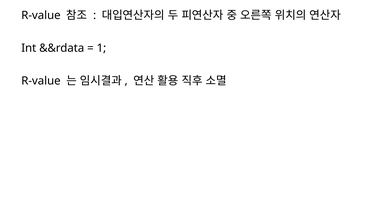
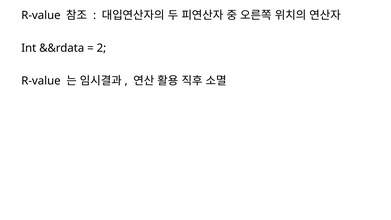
1: 1 -> 2
